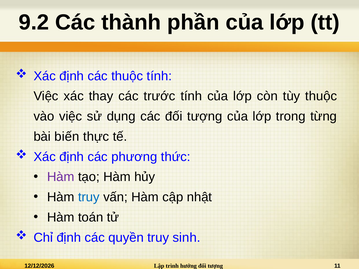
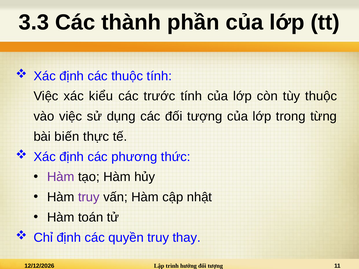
9.2: 9.2 -> 3.3
thay: thay -> kiểu
truy at (89, 197) colour: blue -> purple
sinh: sinh -> thay
